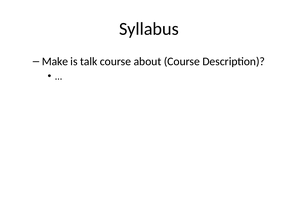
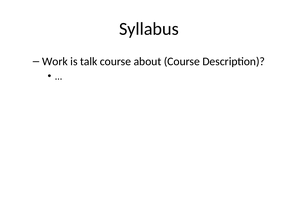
Make: Make -> Work
